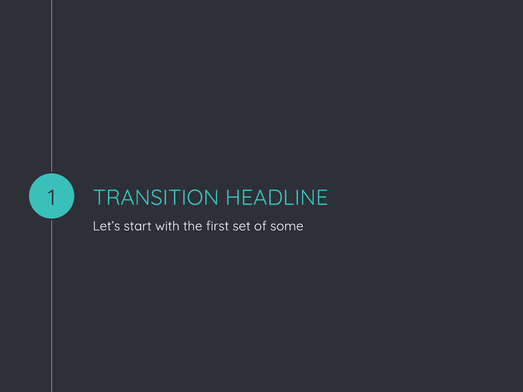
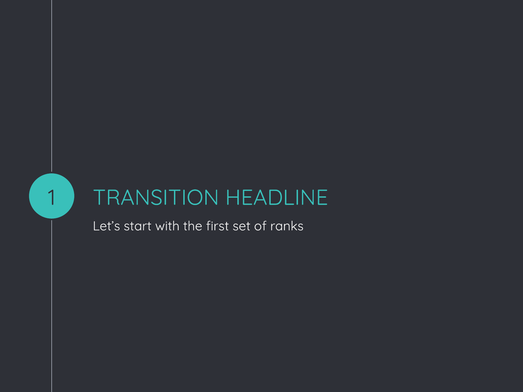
some: some -> ranks
